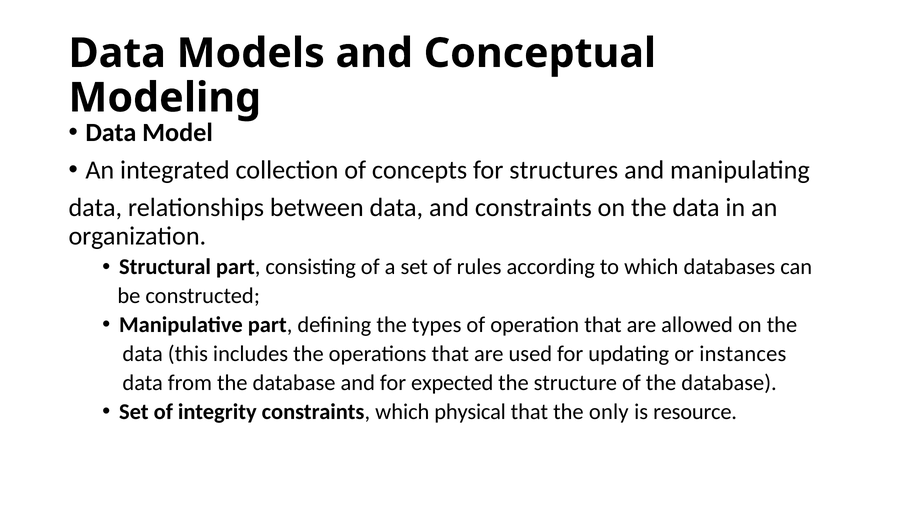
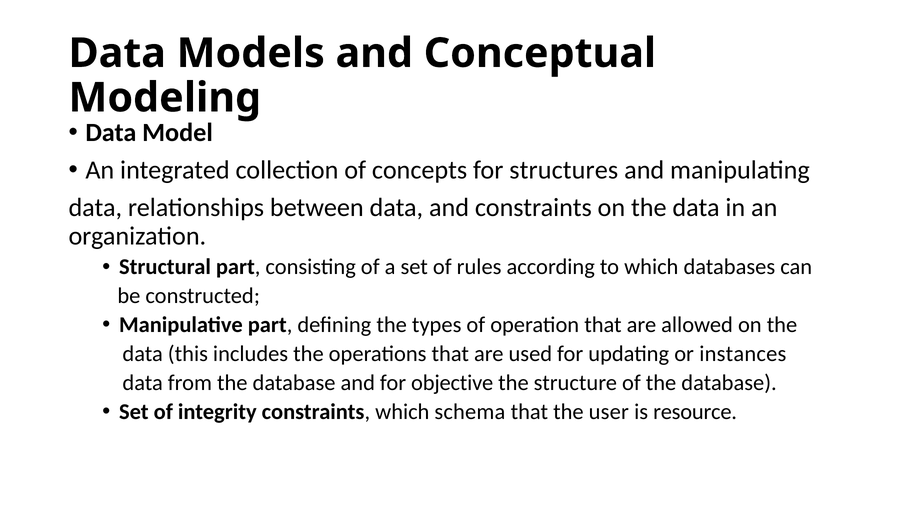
expected: expected -> objective
physical: physical -> schema
only: only -> user
